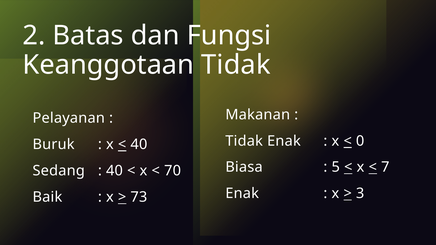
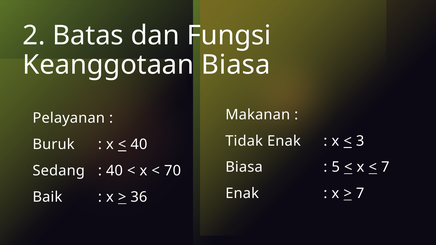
Keanggotaan Tidak: Tidak -> Biasa
0: 0 -> 3
3 at (360, 194): 3 -> 7
73: 73 -> 36
